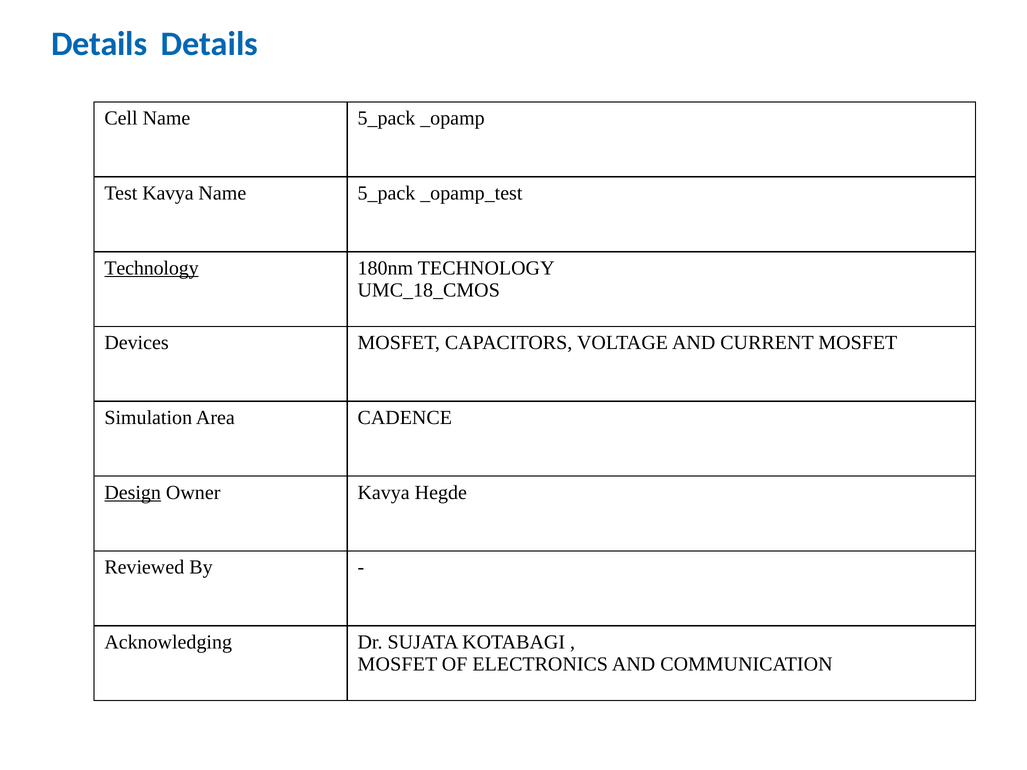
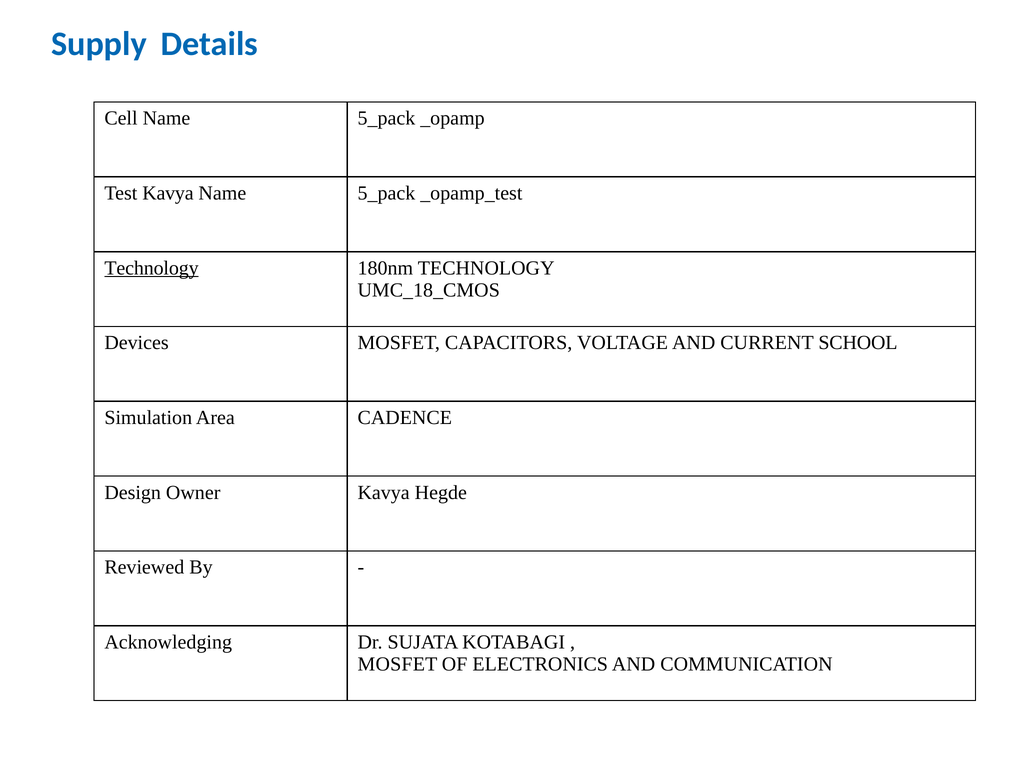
Details at (99, 44): Details -> Supply
CURRENT MOSFET: MOSFET -> SCHOOL
Design underline: present -> none
